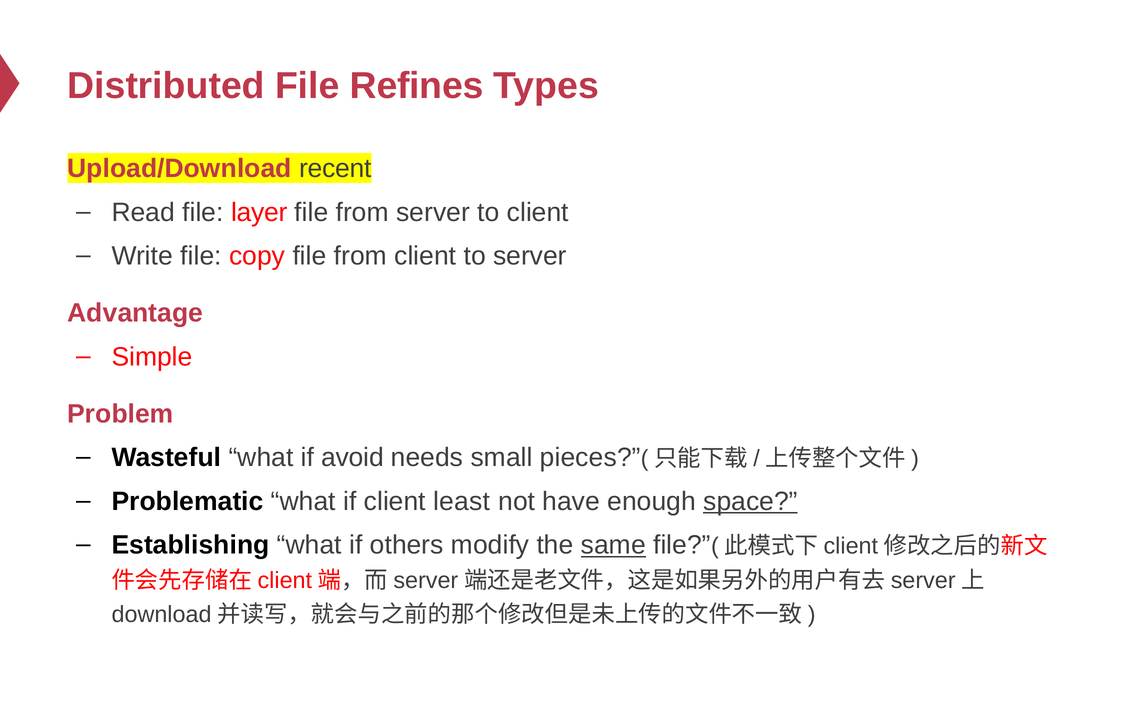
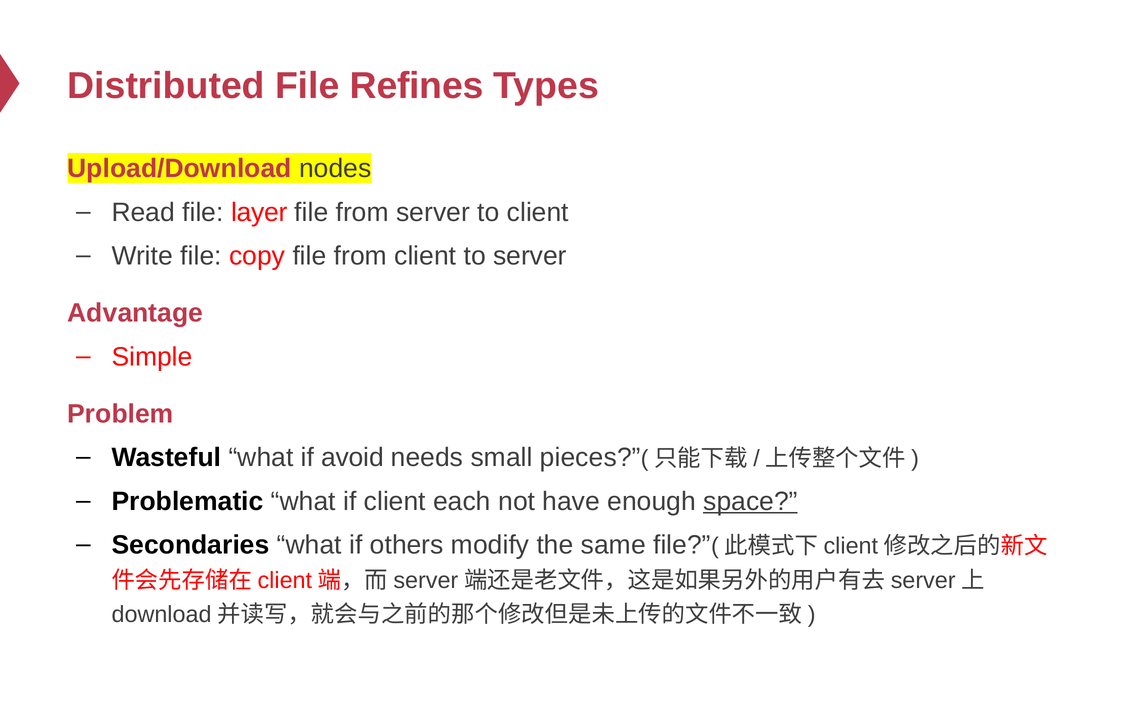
recent: recent -> nodes
least: least -> each
Establishing: Establishing -> Secondaries
same underline: present -> none
